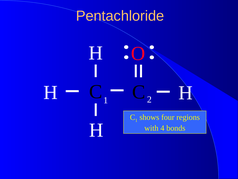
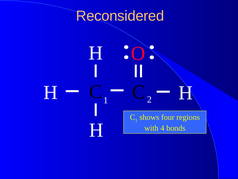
Pentachloride: Pentachloride -> Reconsidered
